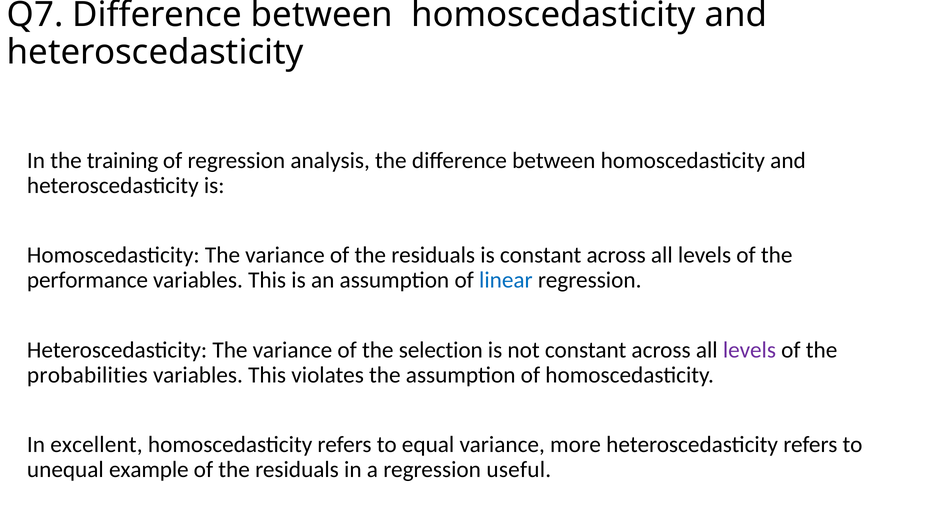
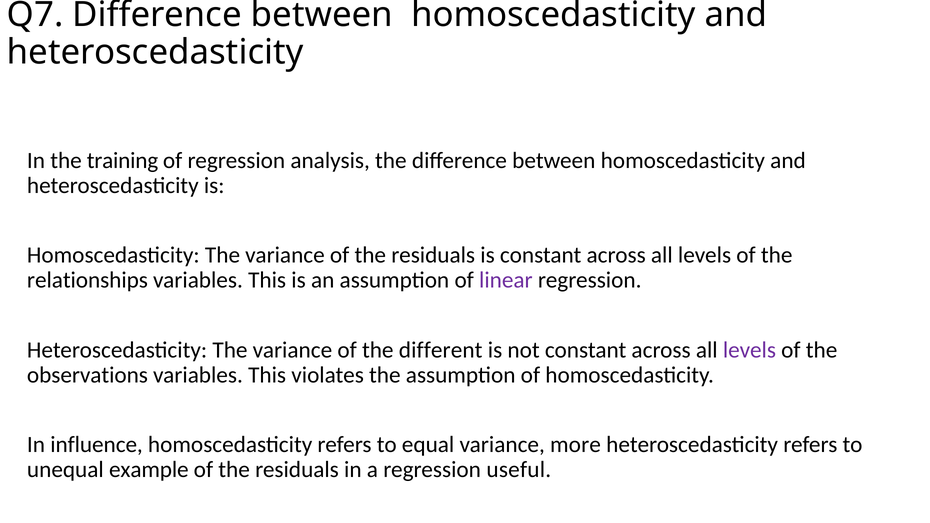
performance: performance -> relationships
linear colour: blue -> purple
selection: selection -> different
probabilities: probabilities -> observations
excellent: excellent -> influence
